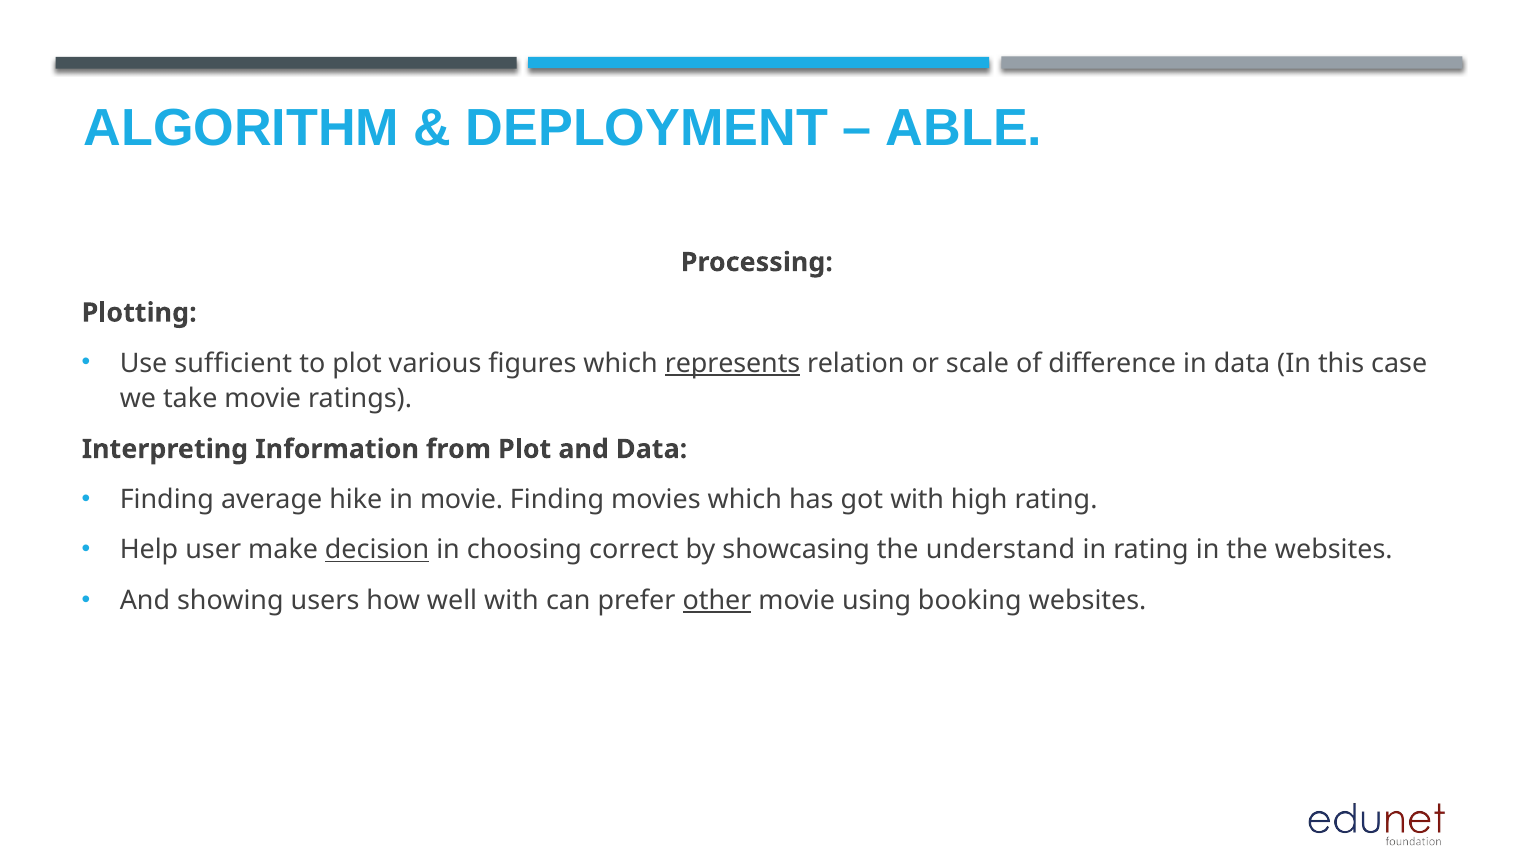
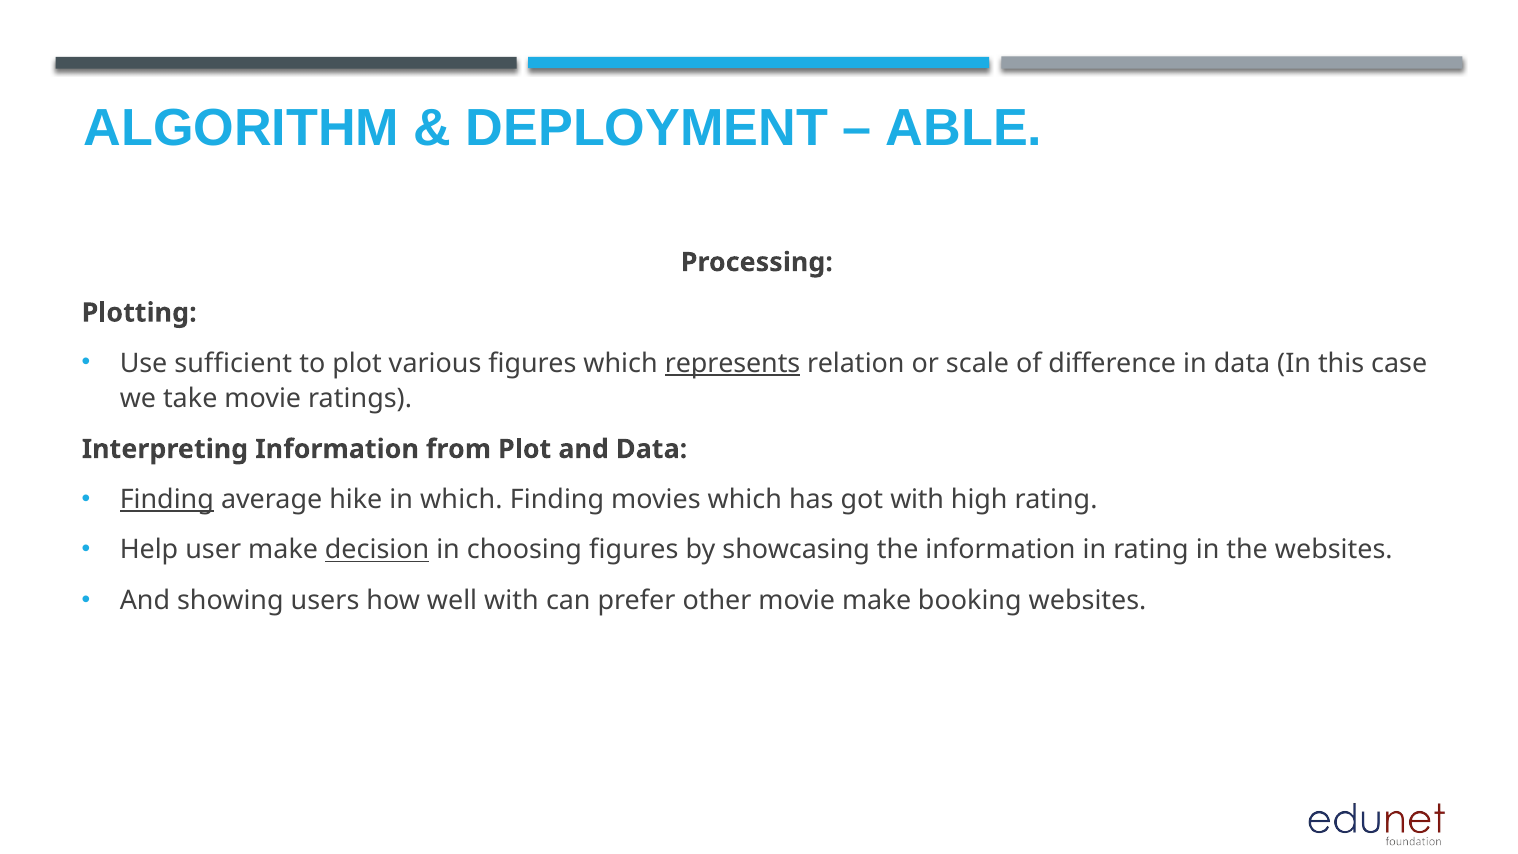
Finding at (167, 500) underline: none -> present
in movie: movie -> which
choosing correct: correct -> figures
the understand: understand -> information
other underline: present -> none
movie using: using -> make
